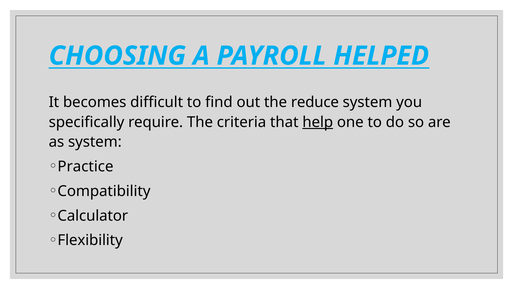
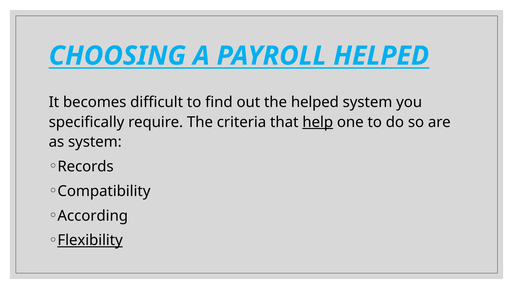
the reduce: reduce -> helped
Practice: Practice -> Records
Calculator: Calculator -> According
Flexibility underline: none -> present
